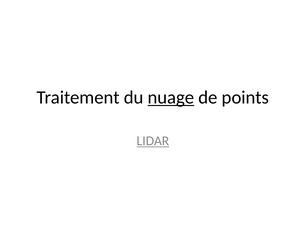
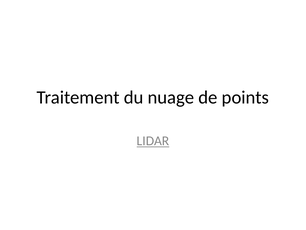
nuage underline: present -> none
